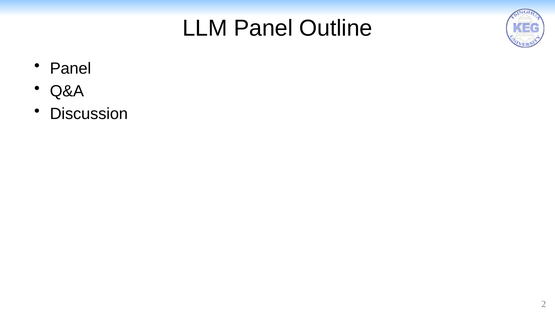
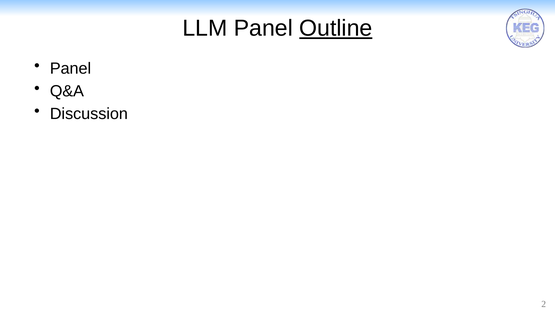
Outline underline: none -> present
